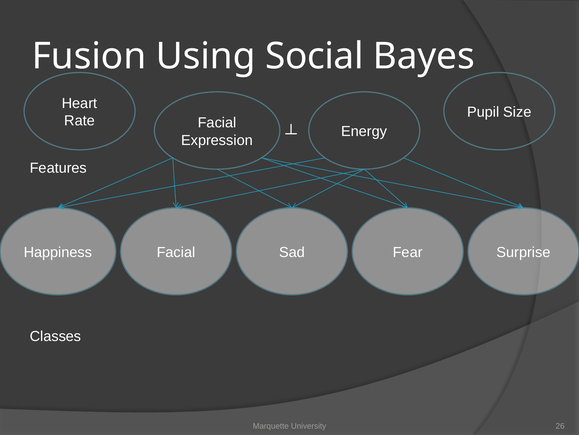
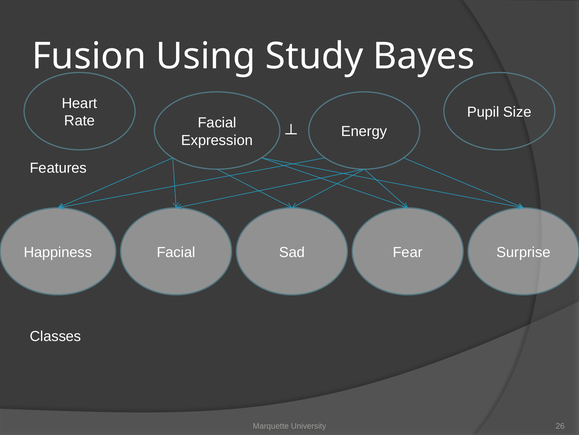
Social: Social -> Study
